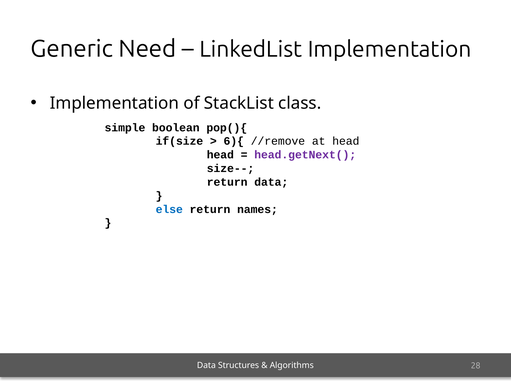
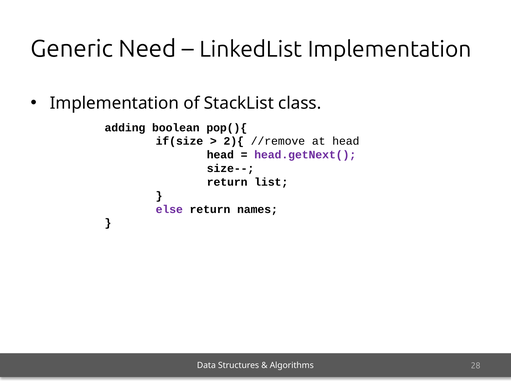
simple: simple -> adding
6){: 6){ -> 2){
return data: data -> list
else colour: blue -> purple
